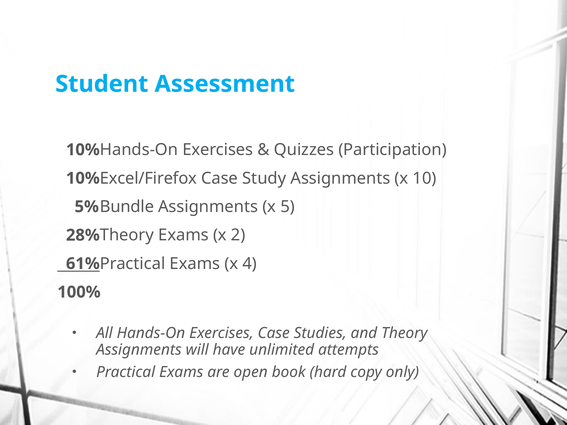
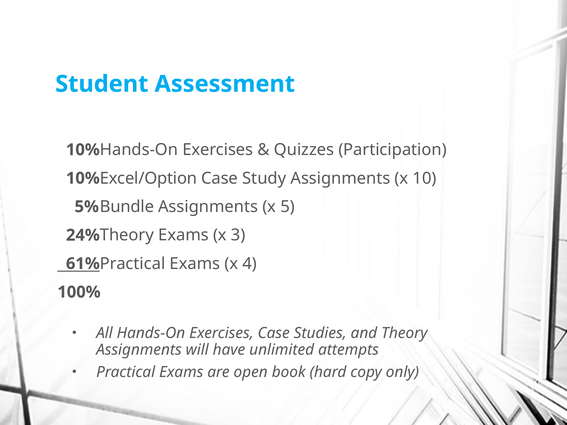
Excel/Firefox: Excel/Firefox -> Excel/Option
28%: 28% -> 24%
2: 2 -> 3
